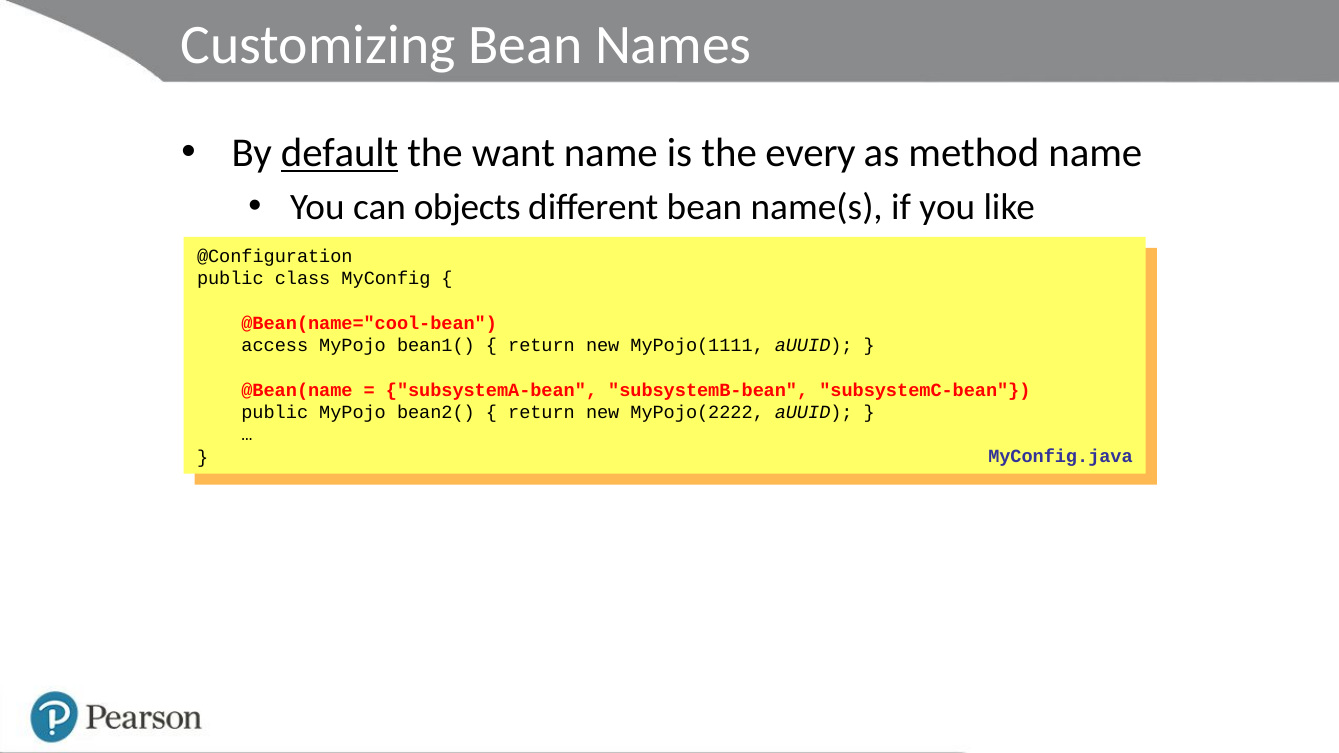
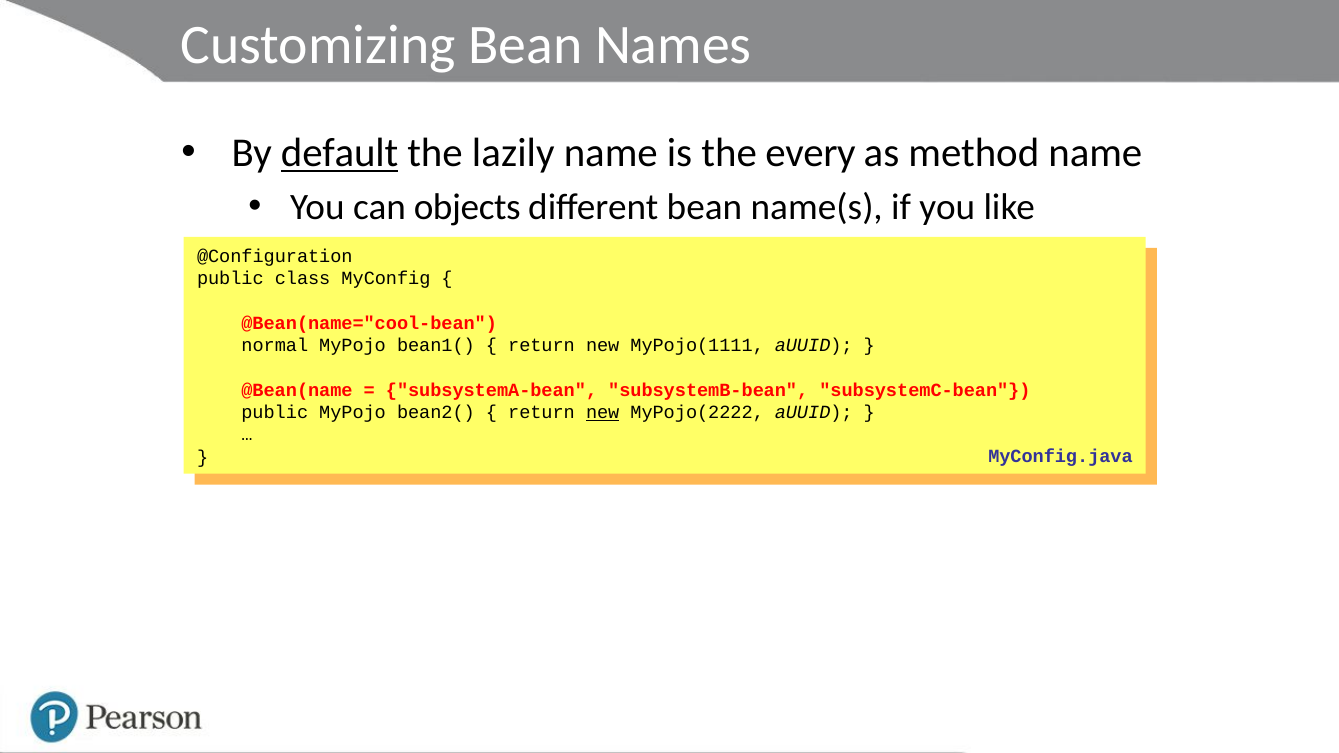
want: want -> lazily
access: access -> normal
new at (603, 412) underline: none -> present
